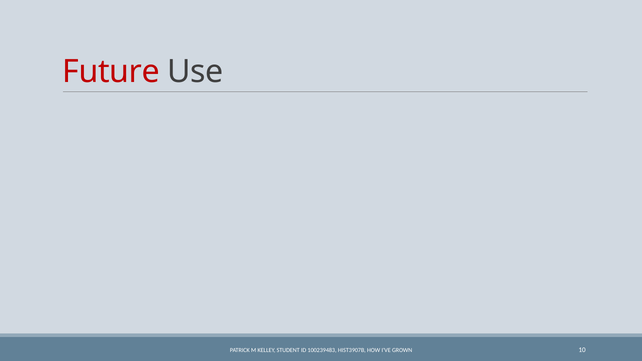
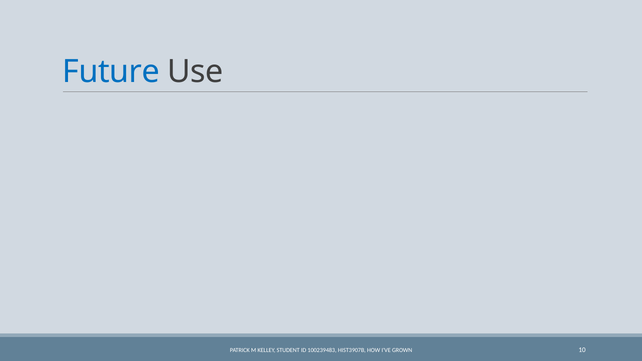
Future colour: red -> blue
